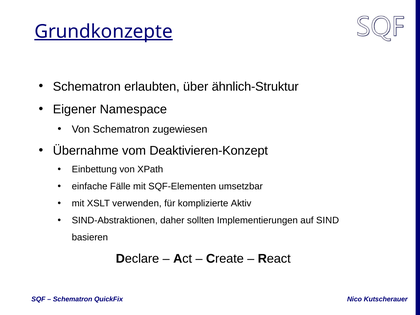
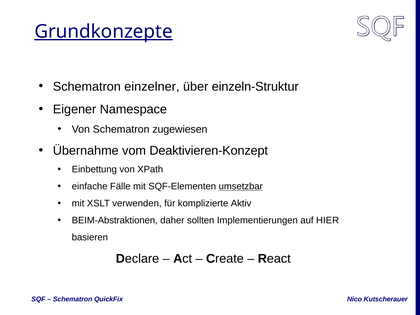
erlaubten: erlaubten -> einzelner
ähnlich-Struktur: ähnlich-Struktur -> einzeln-Struktur
umsetzbar underline: none -> present
SIND-Abstraktionen: SIND-Abstraktionen -> BEIM-Abstraktionen
SIND: SIND -> HIER
